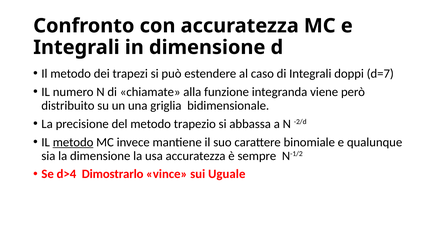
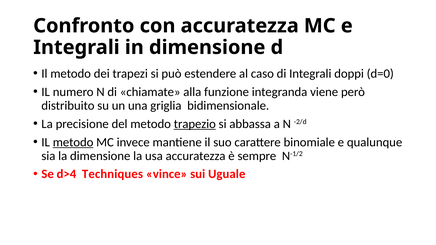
d=7: d=7 -> d=0
trapezio underline: none -> present
Dimostrarlo: Dimostrarlo -> Techniques
